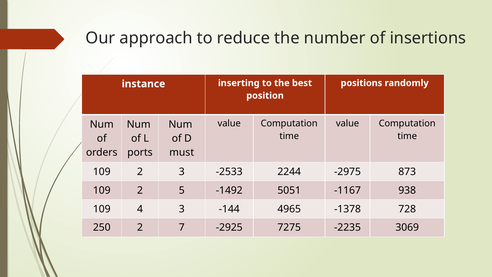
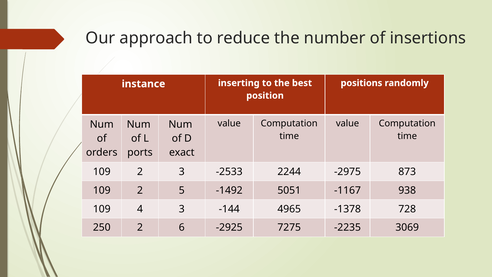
must: must -> exact
7: 7 -> 6
